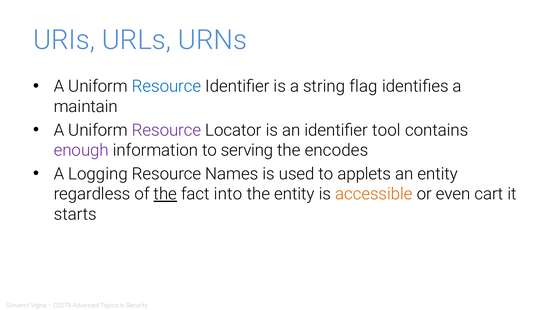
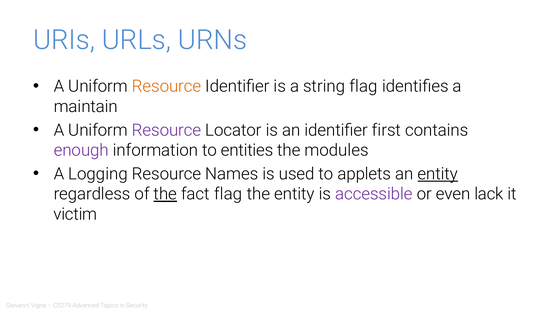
Resource at (167, 86) colour: blue -> orange
tool: tool -> first
serving: serving -> entities
encodes: encodes -> modules
entity at (438, 174) underline: none -> present
fact into: into -> flag
accessible colour: orange -> purple
cart: cart -> lack
starts: starts -> victim
